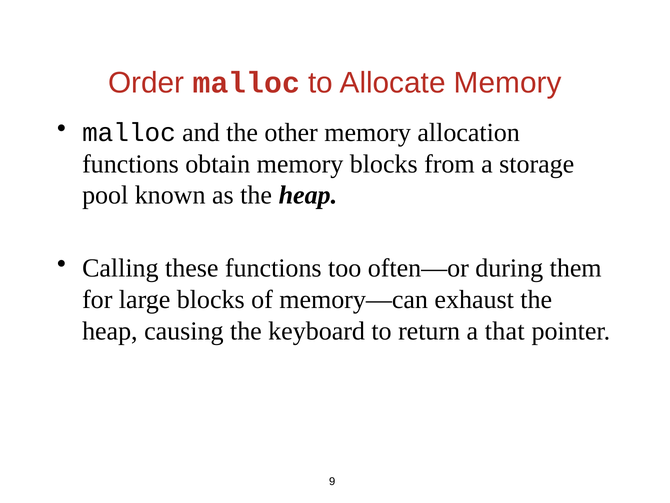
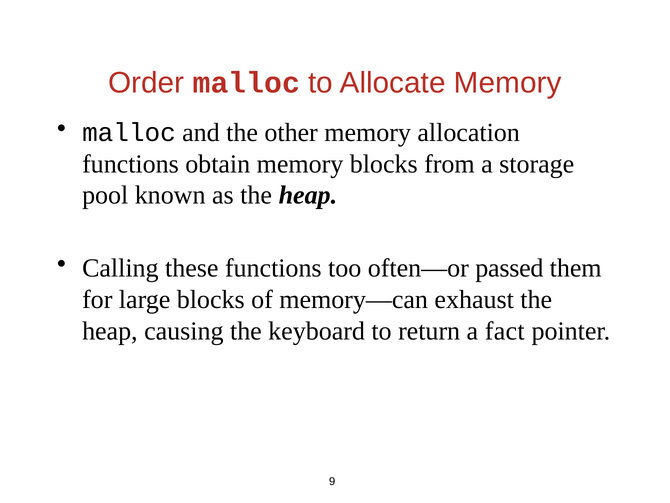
during: during -> passed
that: that -> fact
